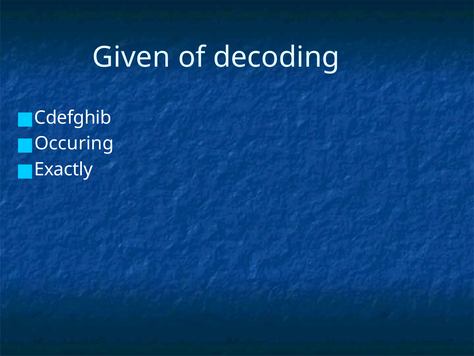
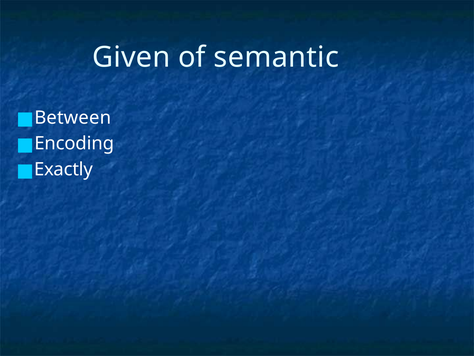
decoding: decoding -> semantic
Cdefghib: Cdefghib -> Between
Occuring: Occuring -> Encoding
